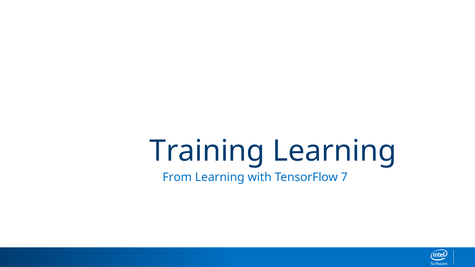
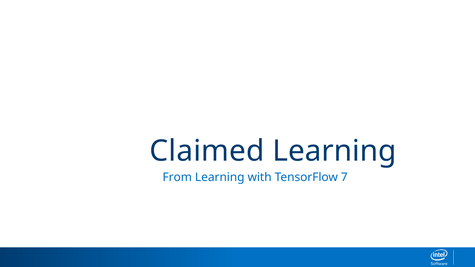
Training: Training -> Claimed
